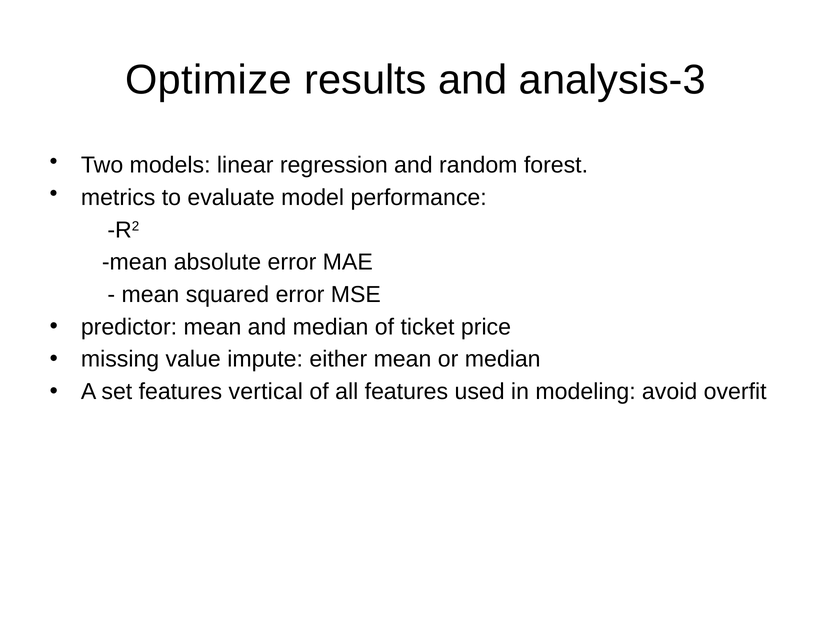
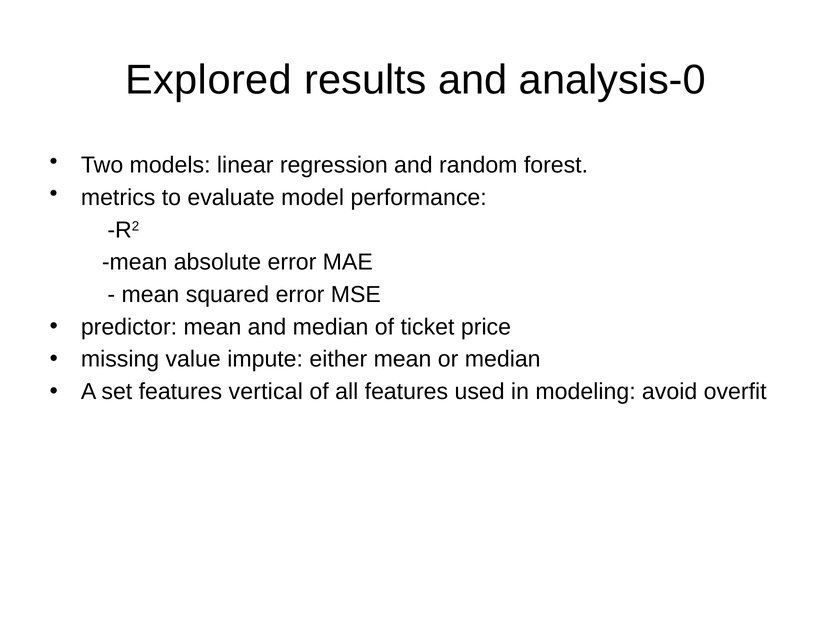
Optimize: Optimize -> Explored
analysis-3: analysis-3 -> analysis-0
